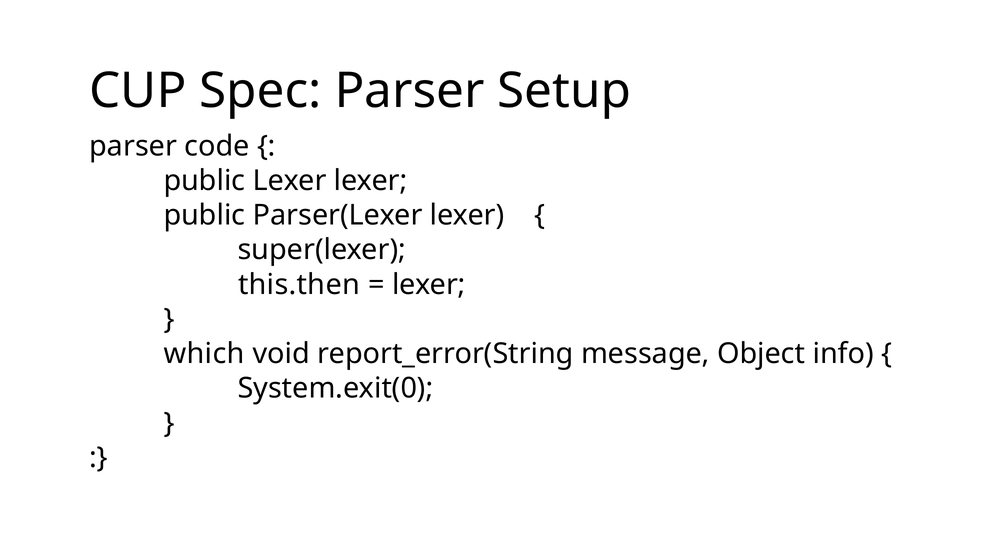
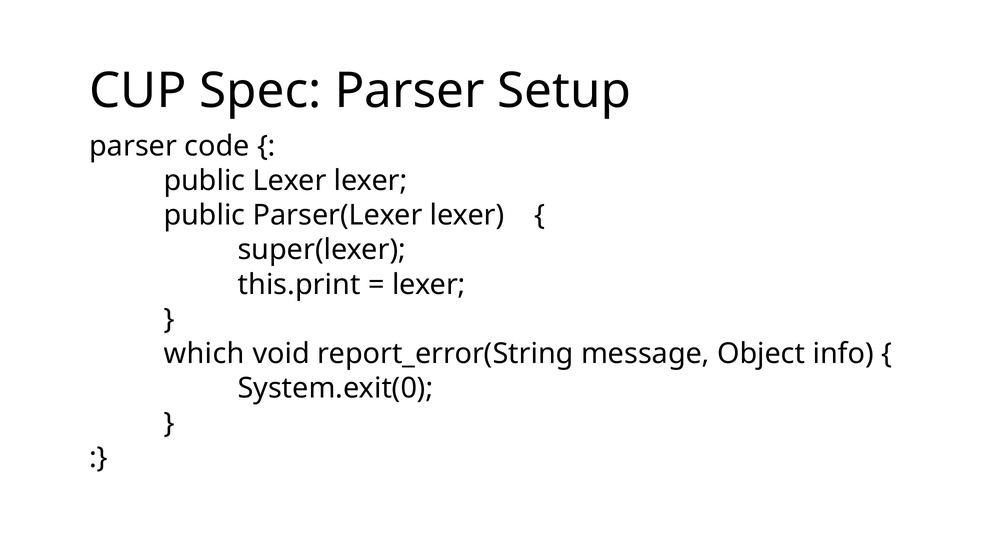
this.then: this.then -> this.print
